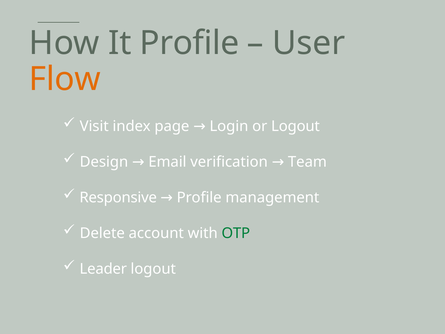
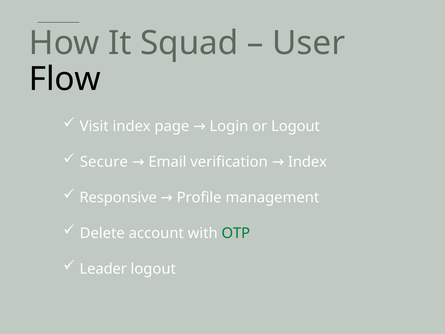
It Profile: Profile -> Squad
Flow colour: orange -> black
Design: Design -> Secure
verification Team: Team -> Index
